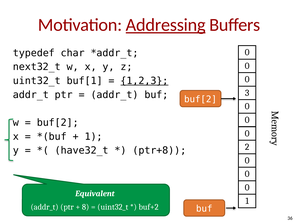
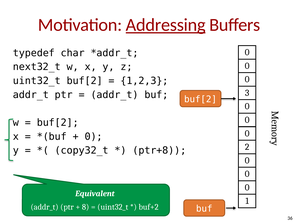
uint32_t buf[1: buf[1 -> buf[2
1,2,3 underline: present -> none
1 at (94, 136): 1 -> 0
have32_t: have32_t -> copy32_t
